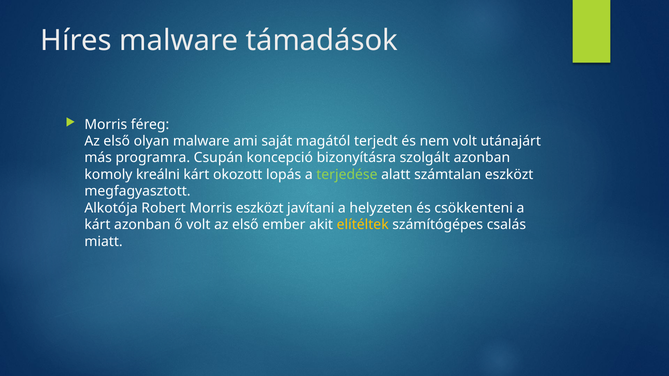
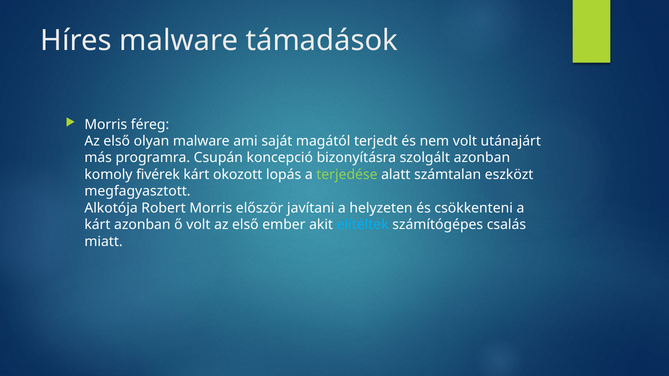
kreálni: kreálni -> fivérek
Morris eszközt: eszközt -> először
elítéltek colour: yellow -> light blue
